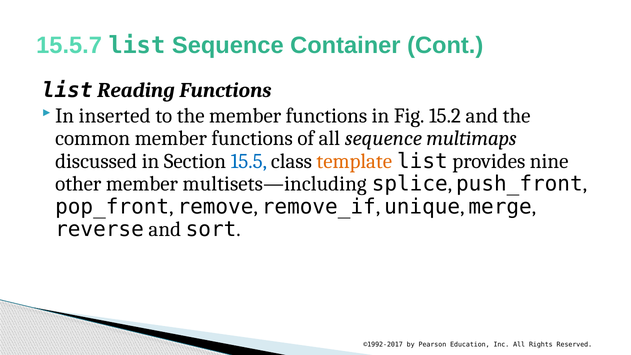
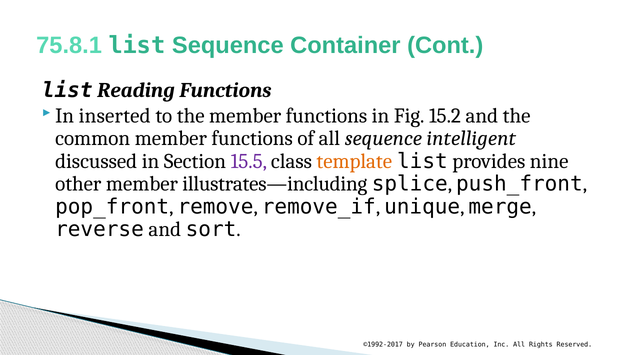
15.5.7: 15.5.7 -> 75.8.1
multimaps: multimaps -> intelligent
15.5 colour: blue -> purple
multisets—including: multisets—including -> illustrates—including
